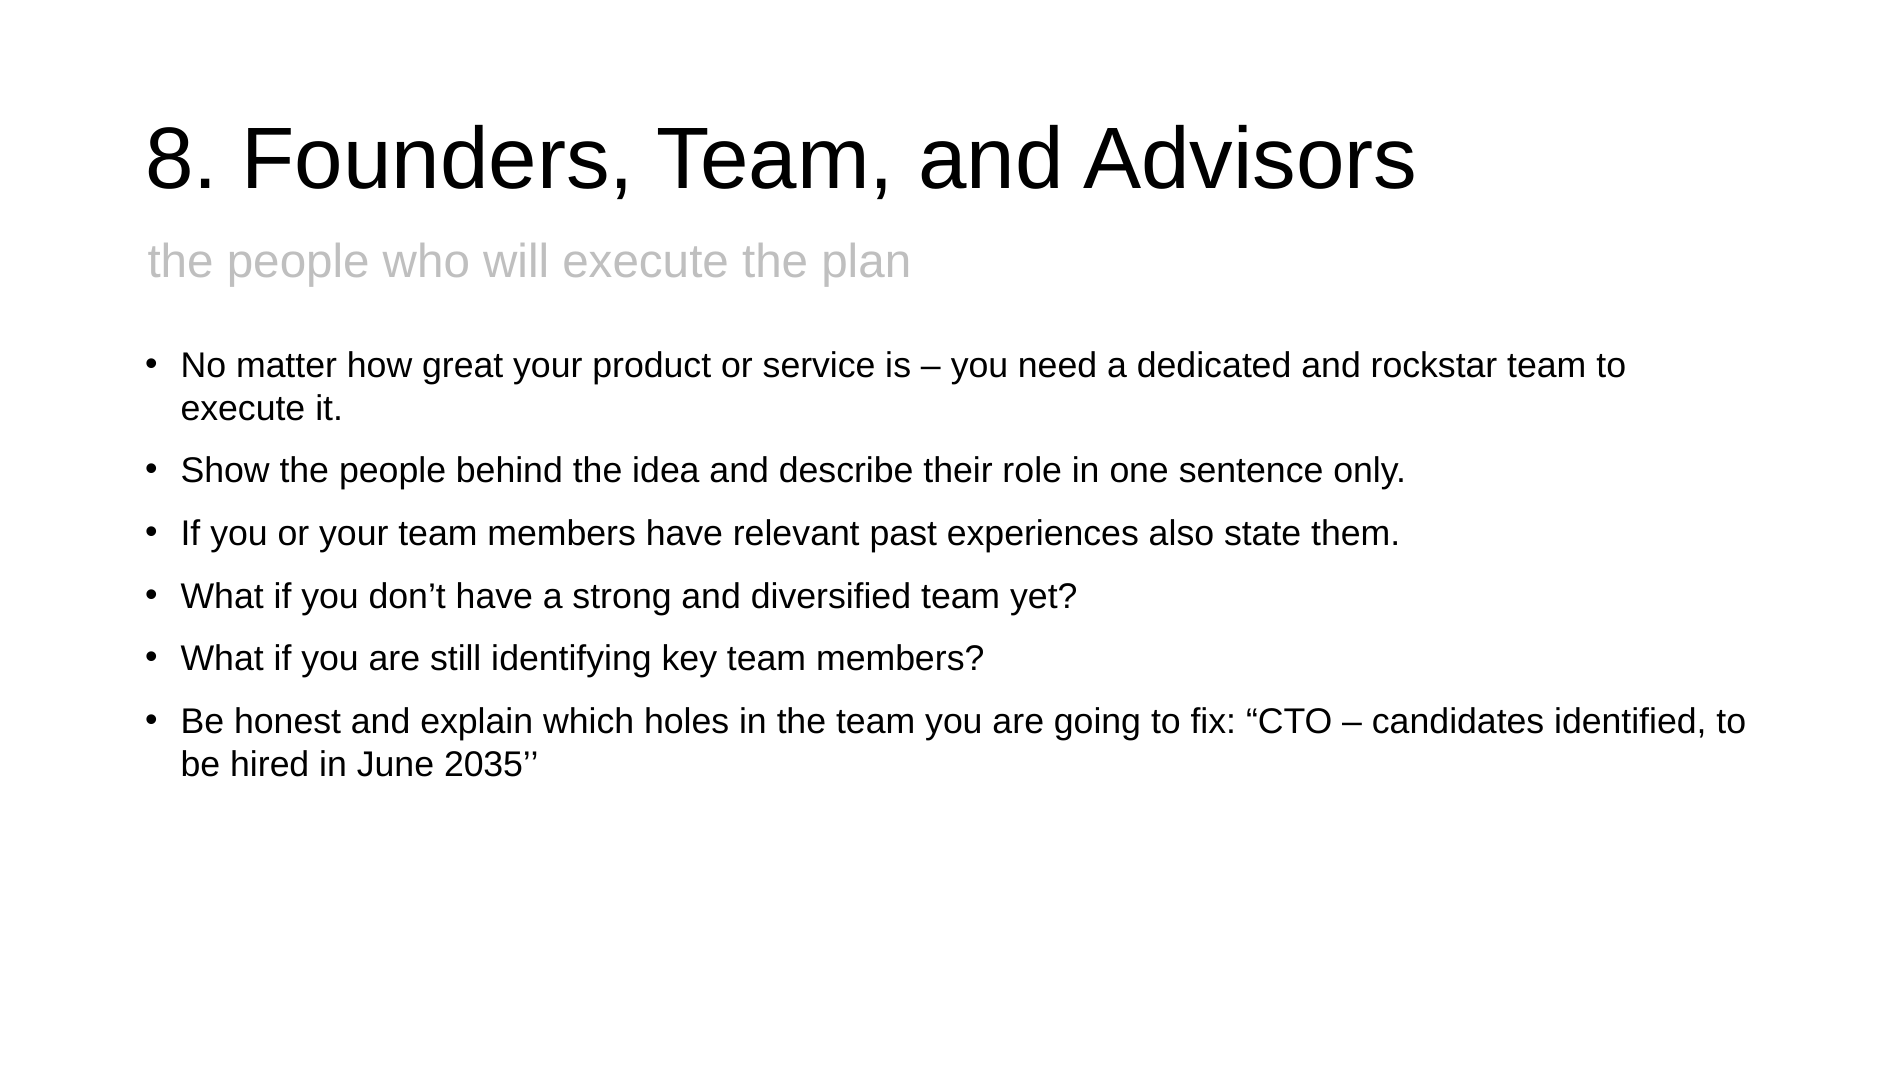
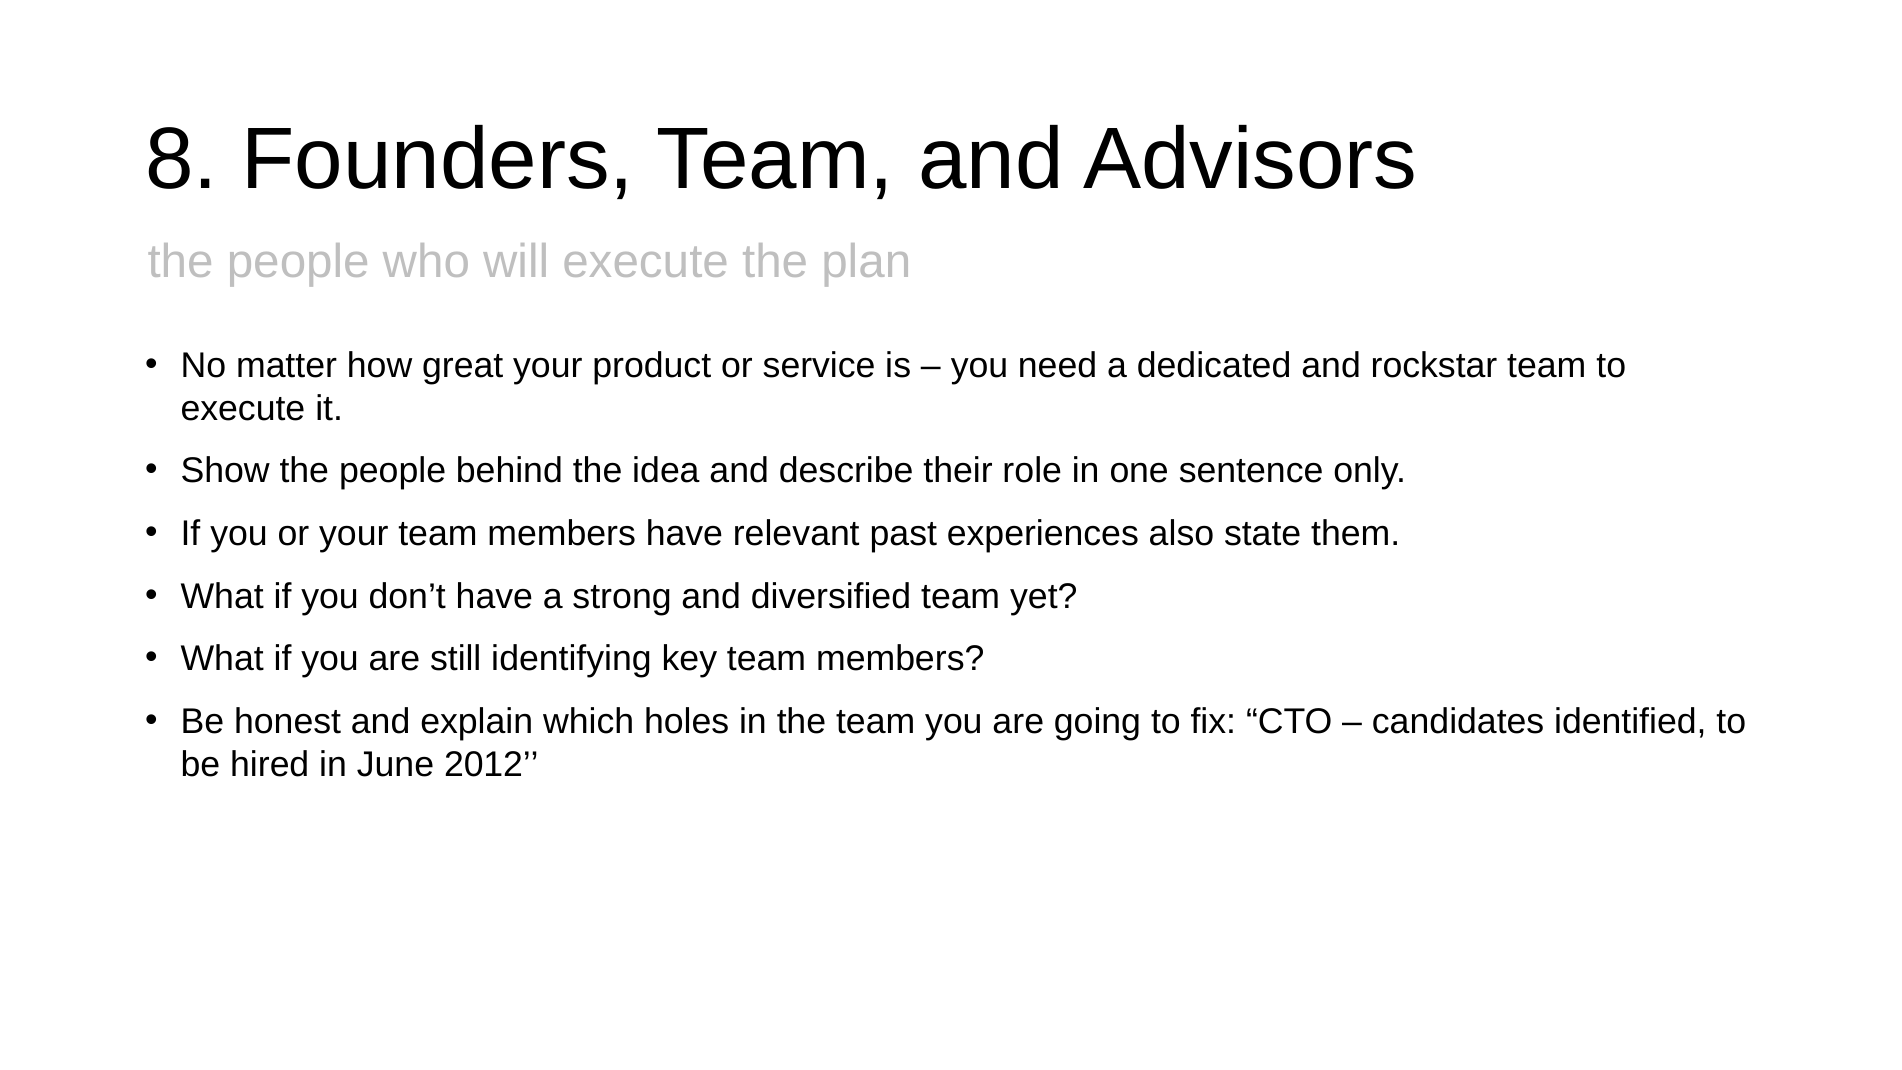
2035: 2035 -> 2012
